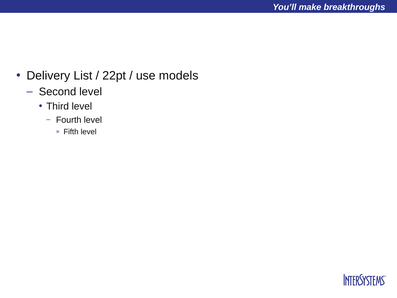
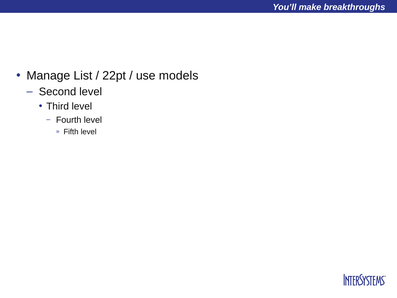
Delivery: Delivery -> Manage
